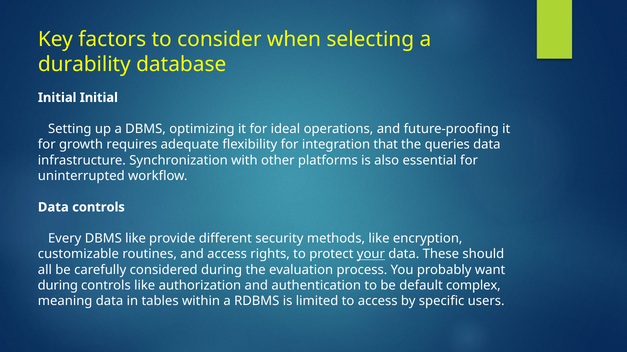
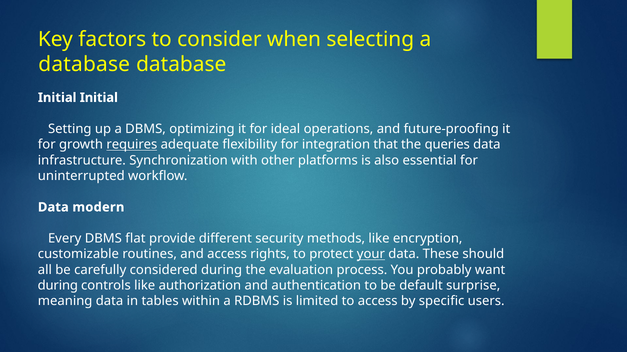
durability at (84, 65): durability -> database
requires underline: none -> present
Data controls: controls -> modern
DBMS like: like -> flat
complex: complex -> surprise
